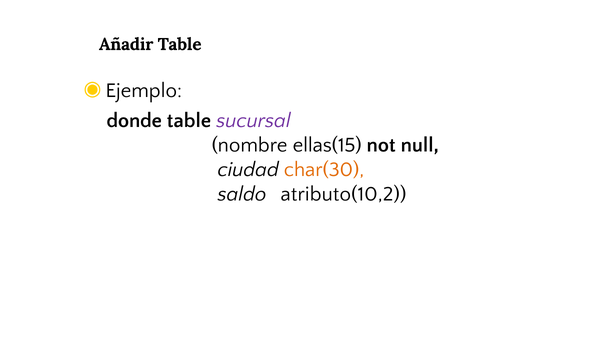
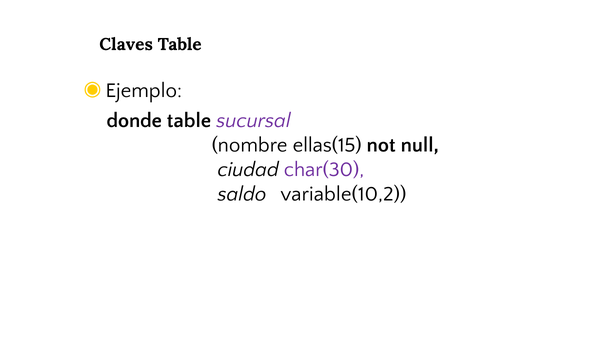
Añadir: Añadir -> Claves
char(30 colour: orange -> purple
atributo(10,2: atributo(10,2 -> variable(10,2
